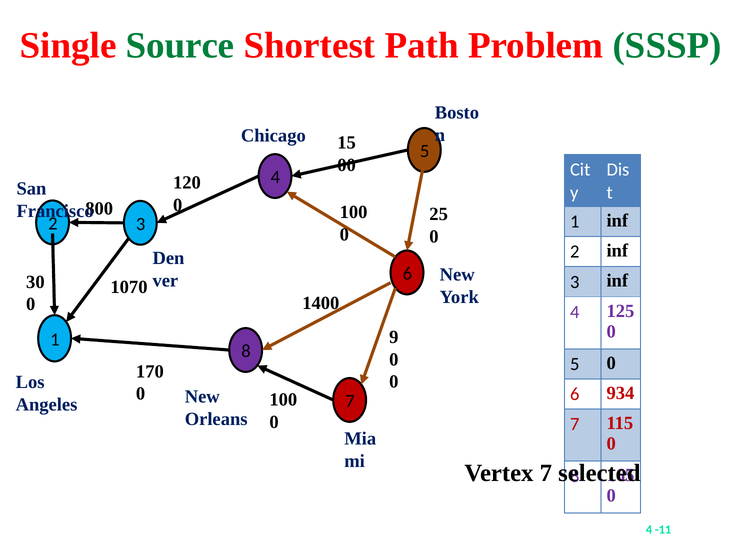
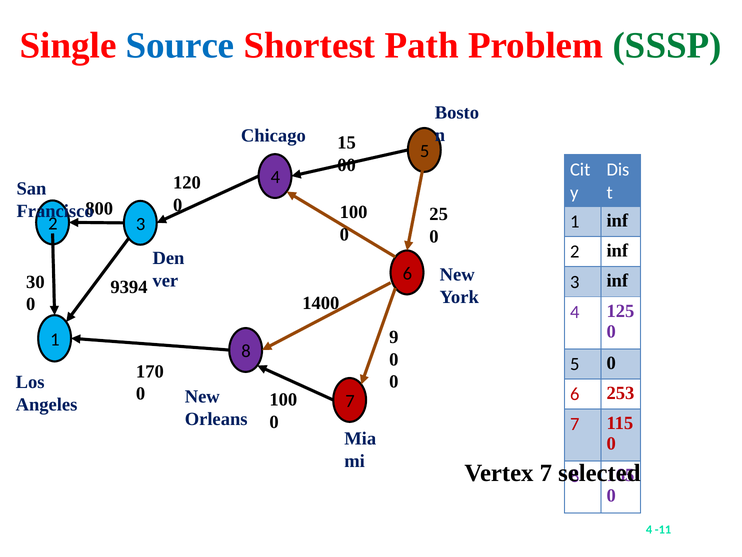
Source colour: green -> blue
1070: 1070 -> 9394
934: 934 -> 253
